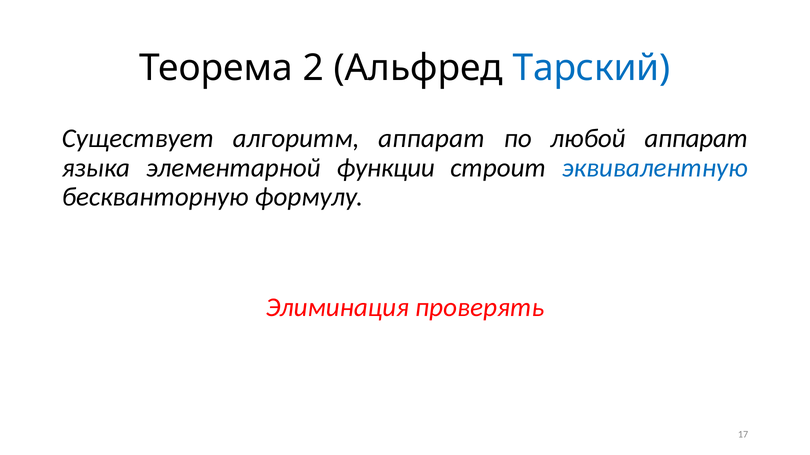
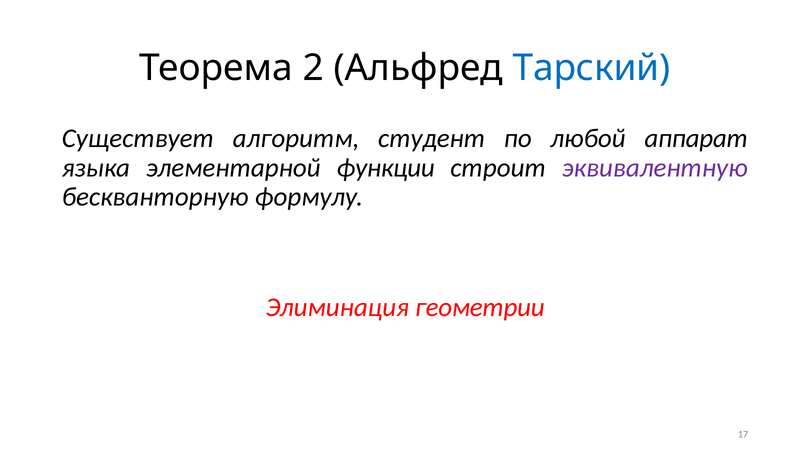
алгоритм аппарат: аппарат -> студент
эквивалентную colour: blue -> purple
проверять: проверять -> геометрии
